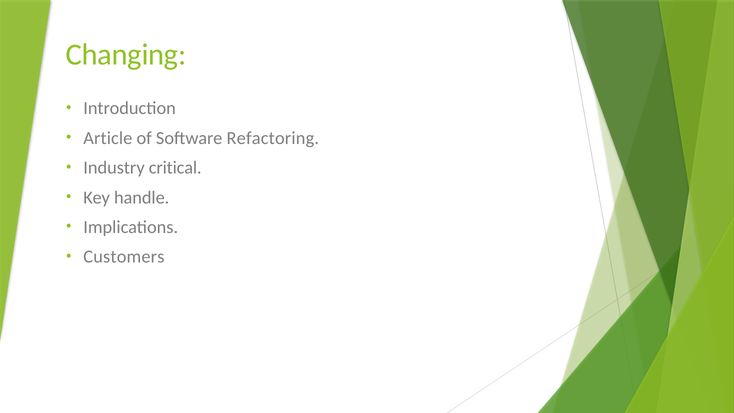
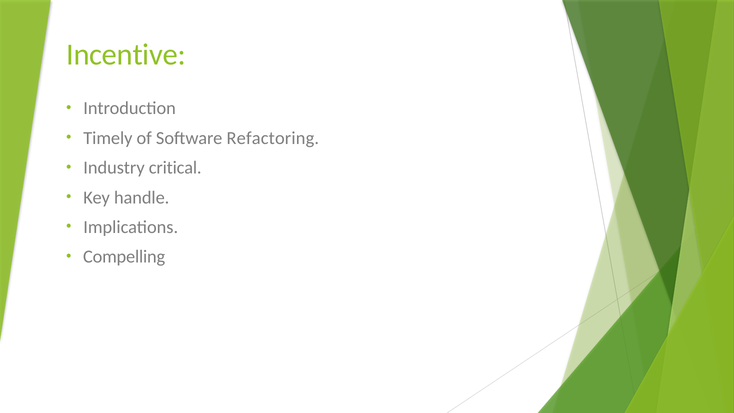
Changing: Changing -> Incentive
Article: Article -> Timely
Customers: Customers -> Compelling
